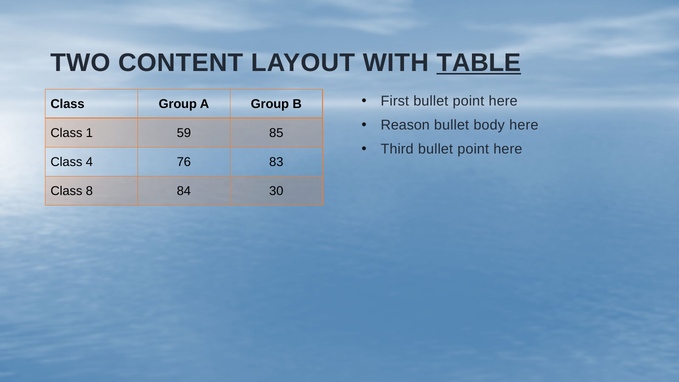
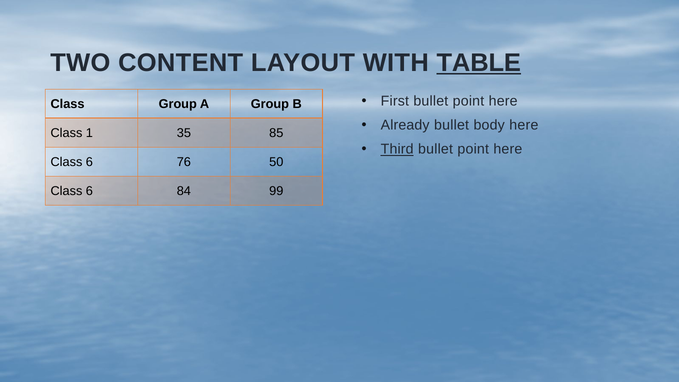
Reason: Reason -> Already
59: 59 -> 35
Third underline: none -> present
4 at (89, 162): 4 -> 6
83: 83 -> 50
8 at (89, 191): 8 -> 6
30: 30 -> 99
